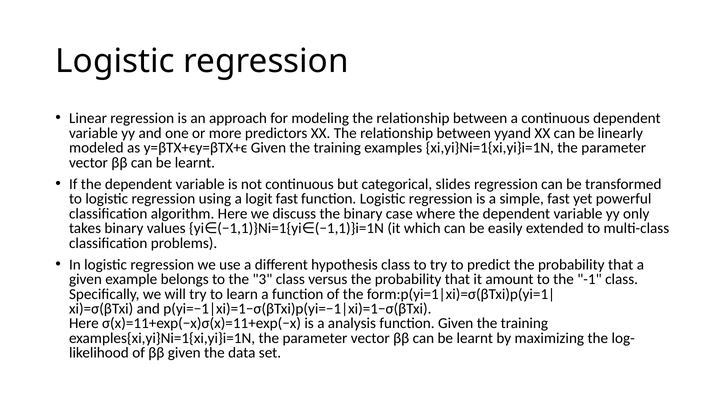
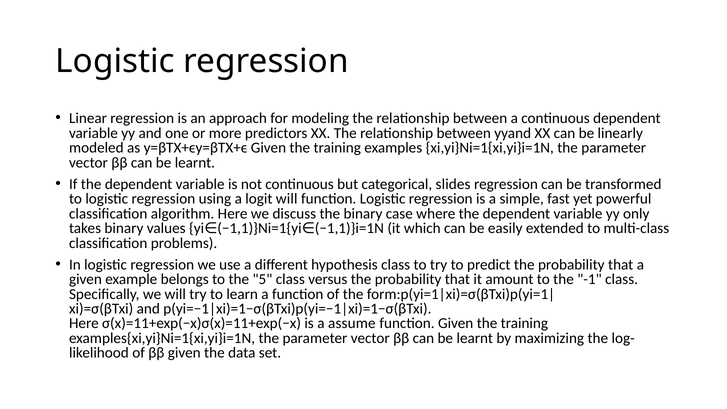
logit fast: fast -> will
3: 3 -> 5
analysis: analysis -> assume
